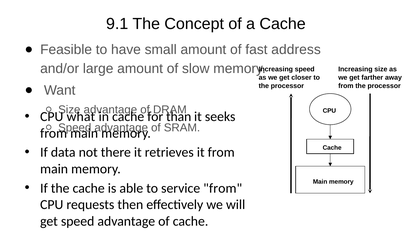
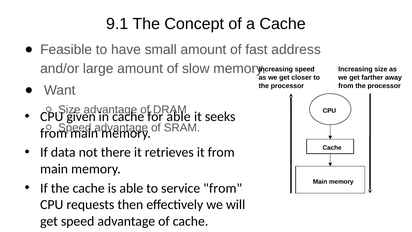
what: what -> given
for than: than -> able
